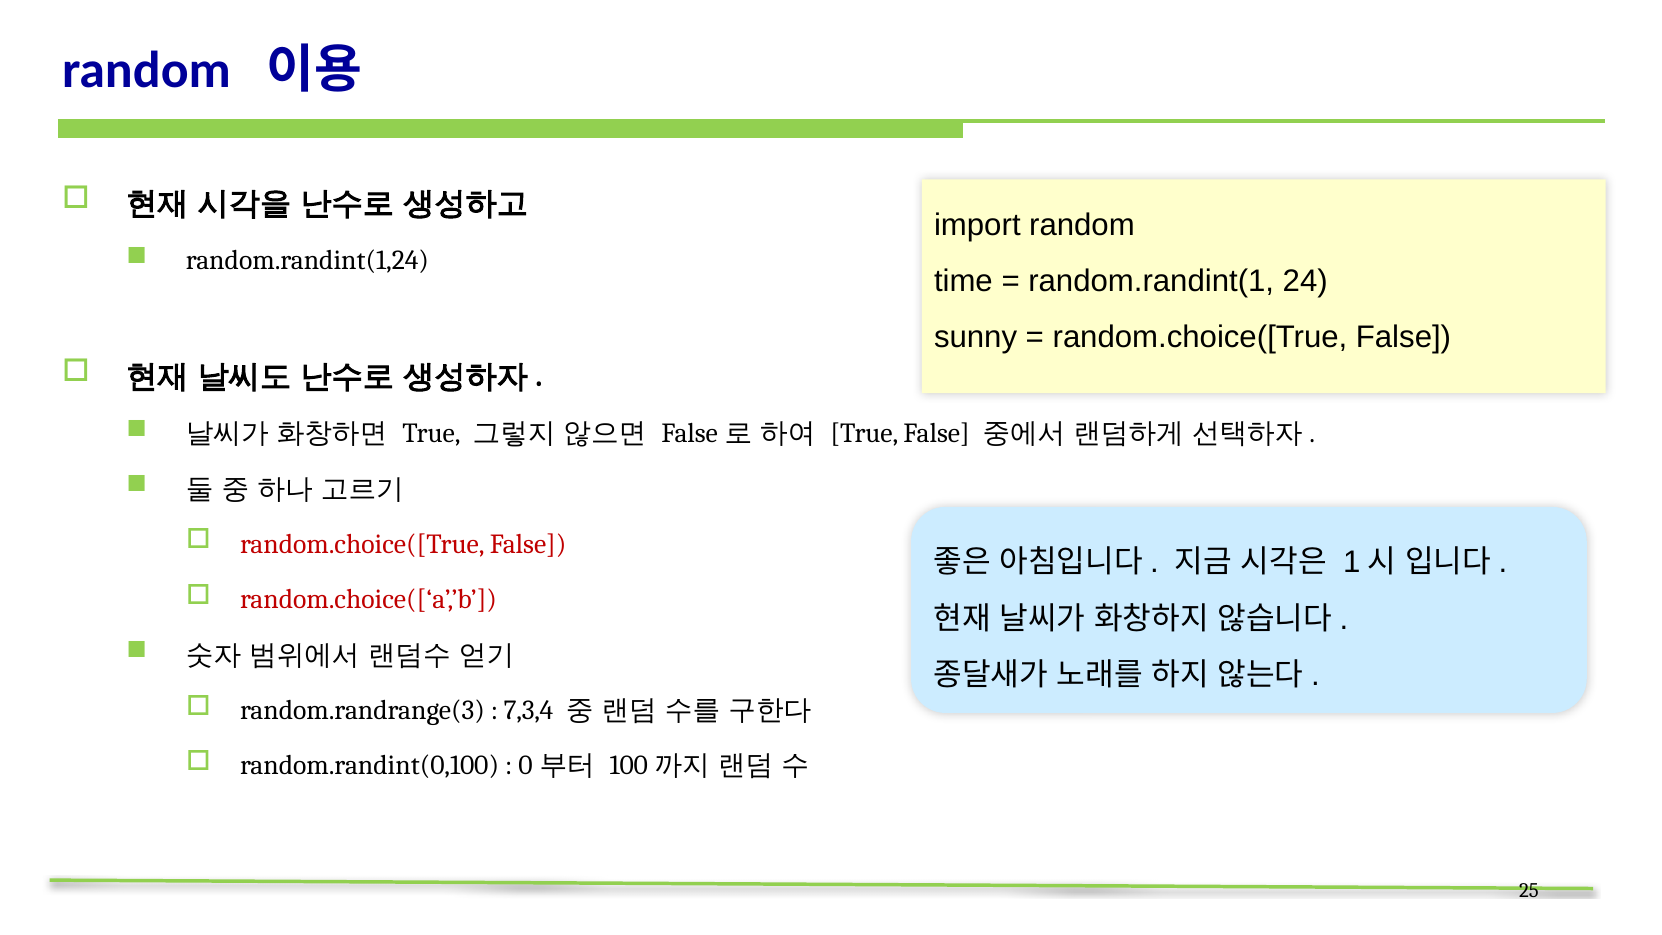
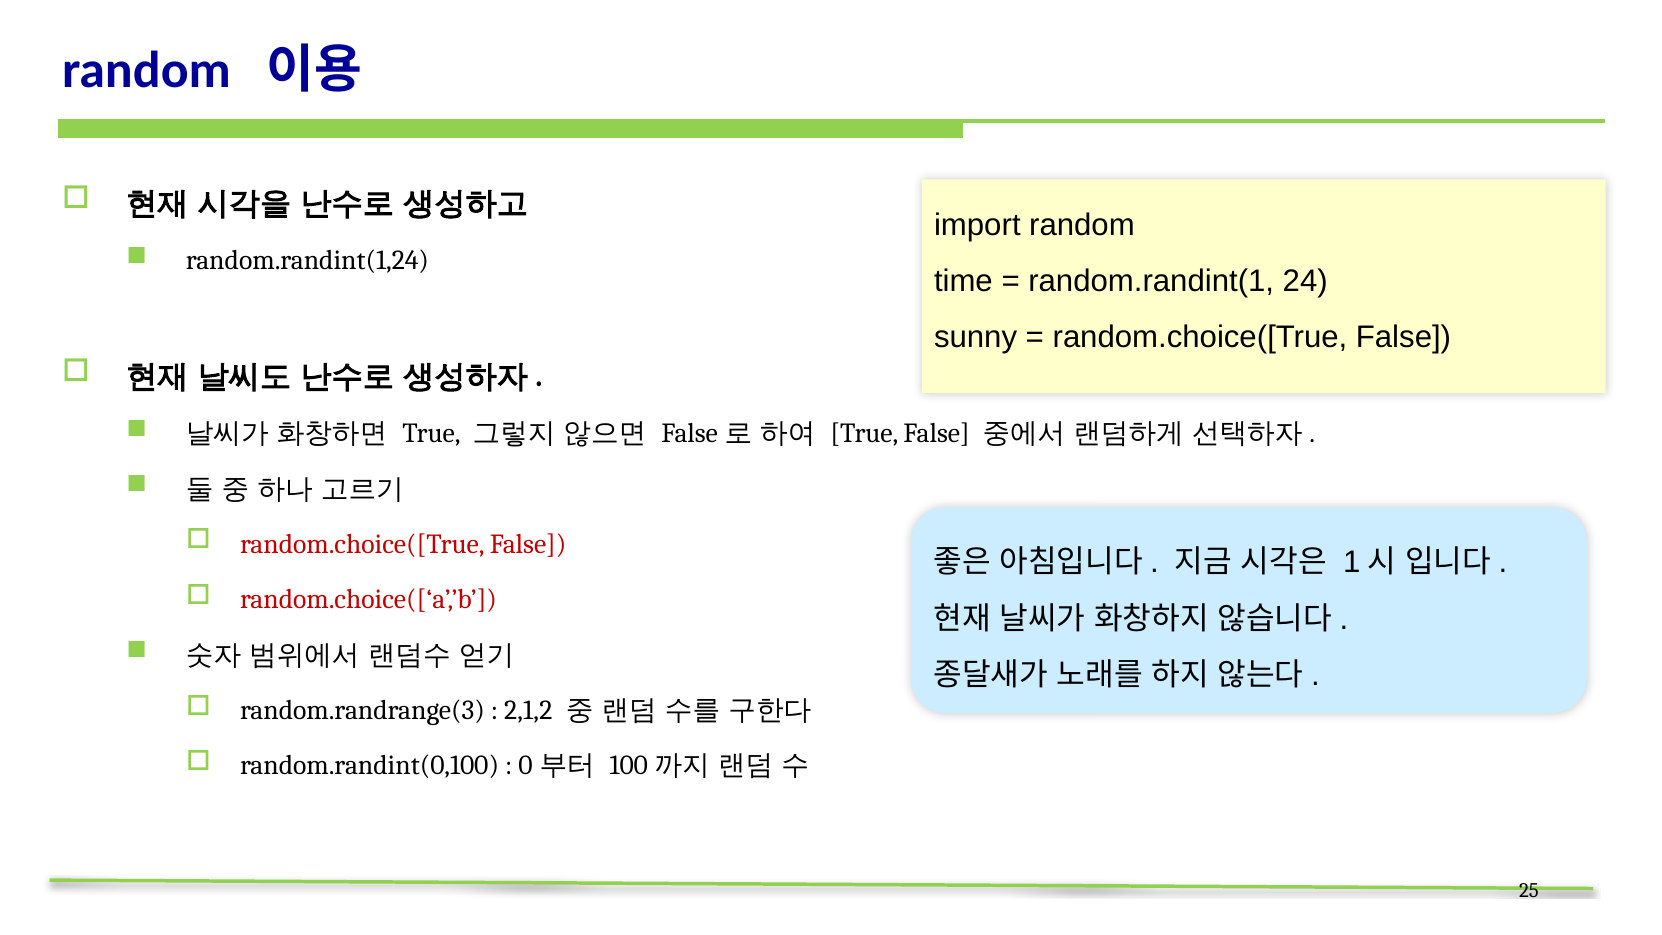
7,3,4: 7,3,4 -> 2,1,2
